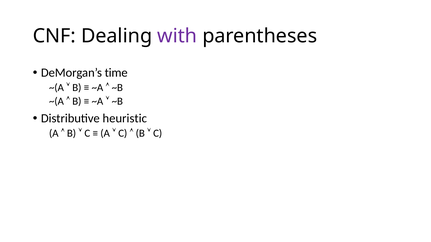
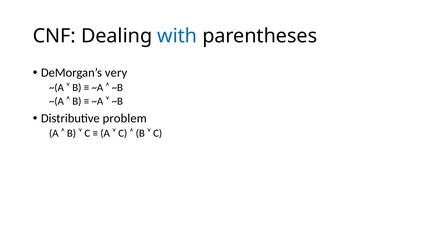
with colour: purple -> blue
time: time -> very
heuristic: heuristic -> problem
